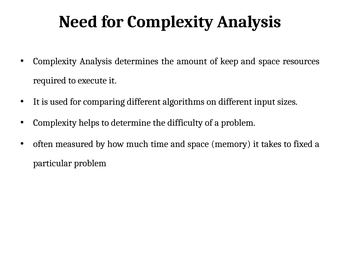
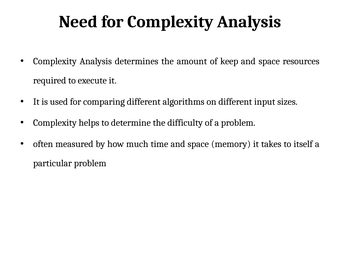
fixed: fixed -> itself
